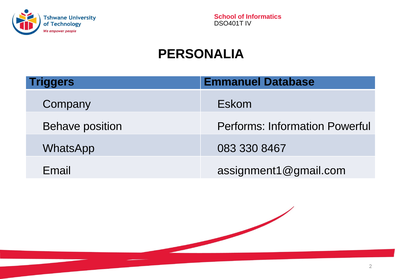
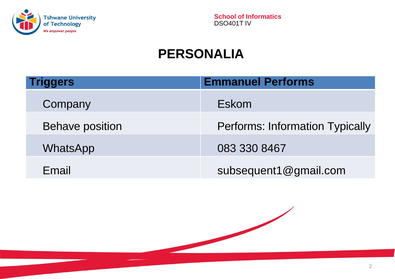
Emmanuel Database: Database -> Performs
Powerful: Powerful -> Typically
assignment1@gmail.com: assignment1@gmail.com -> subsequent1@gmail.com
